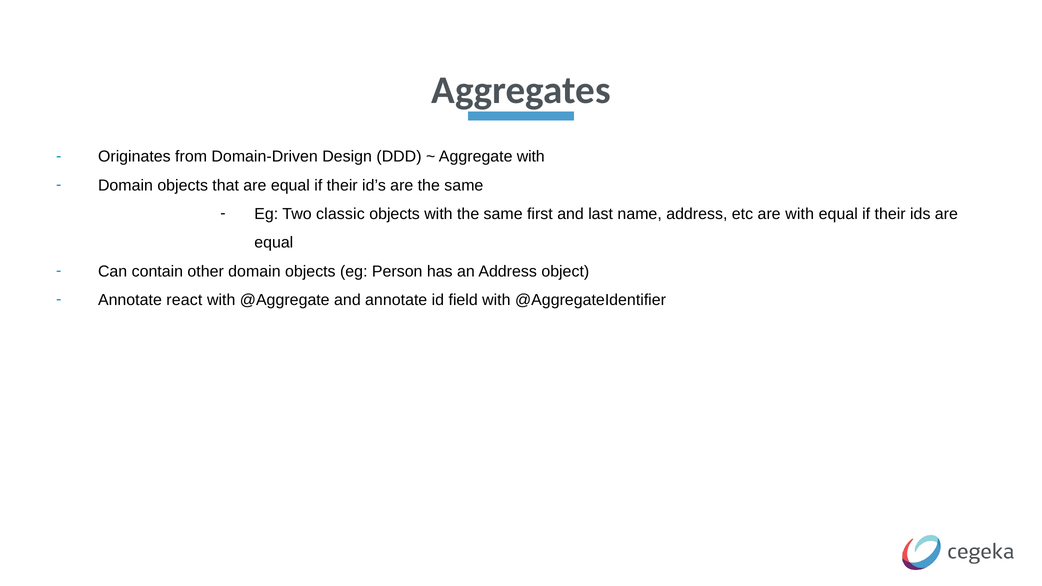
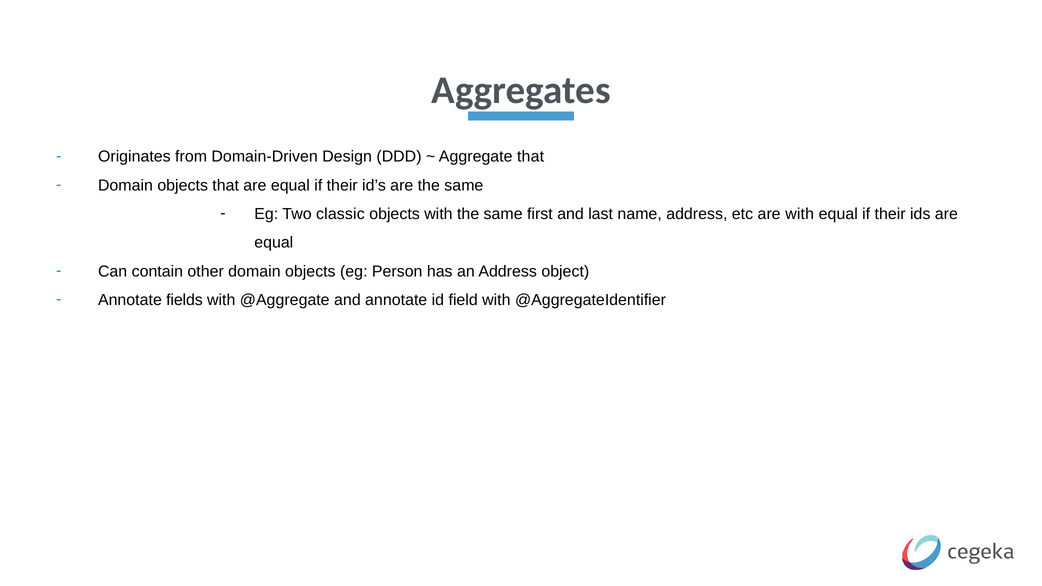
Aggregate with: with -> that
react: react -> fields
